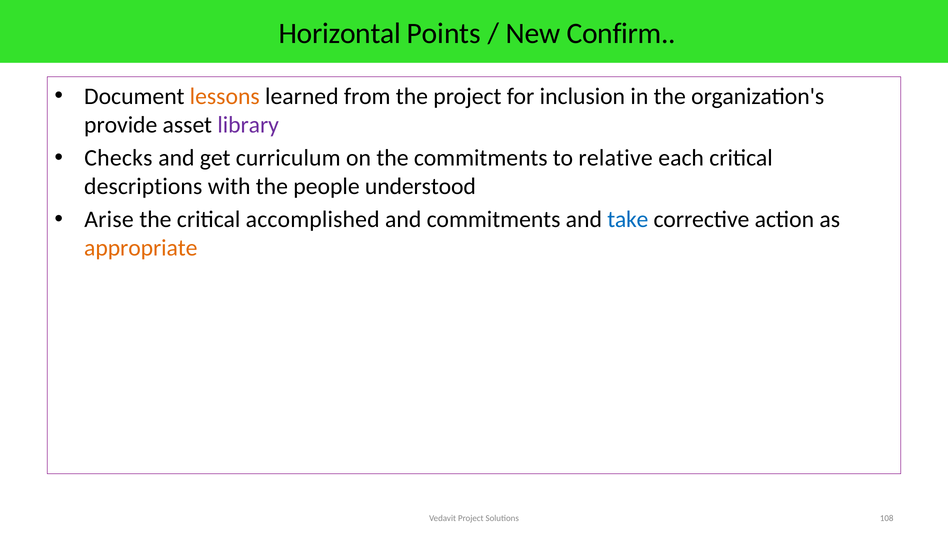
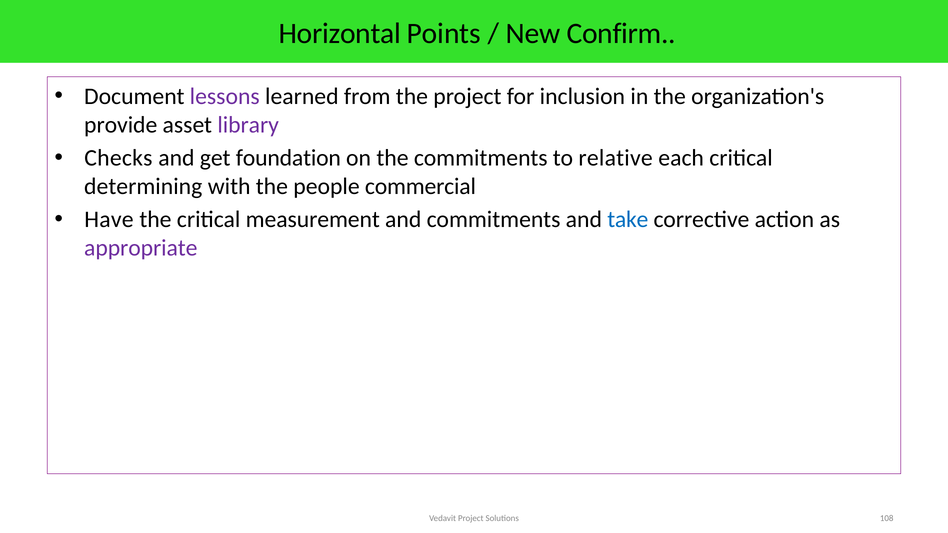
lessons colour: orange -> purple
curriculum: curriculum -> foundation
descriptions: descriptions -> determining
understood: understood -> commercial
Arise: Arise -> Have
accomplished: accomplished -> measurement
appropriate colour: orange -> purple
